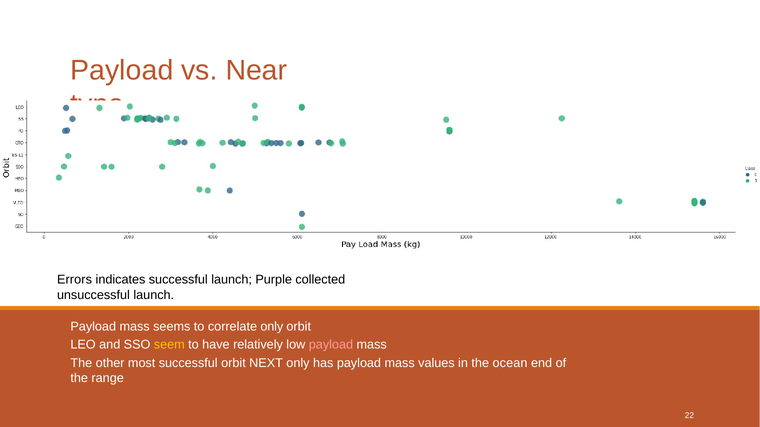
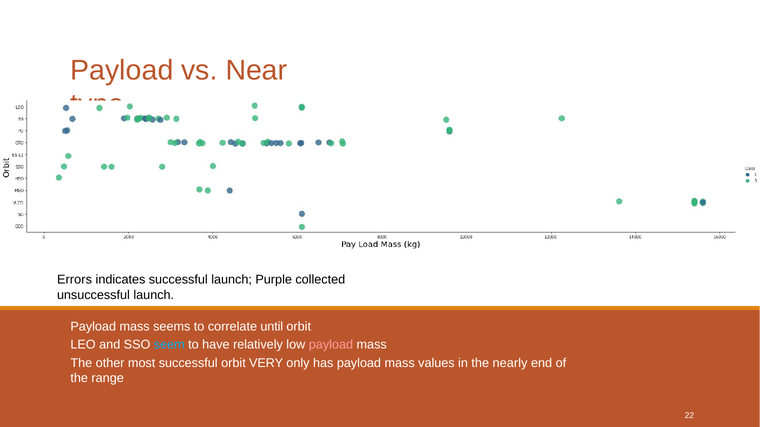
correlate only: only -> until
seem colour: yellow -> light blue
NEXT: NEXT -> VERY
ocean: ocean -> nearly
